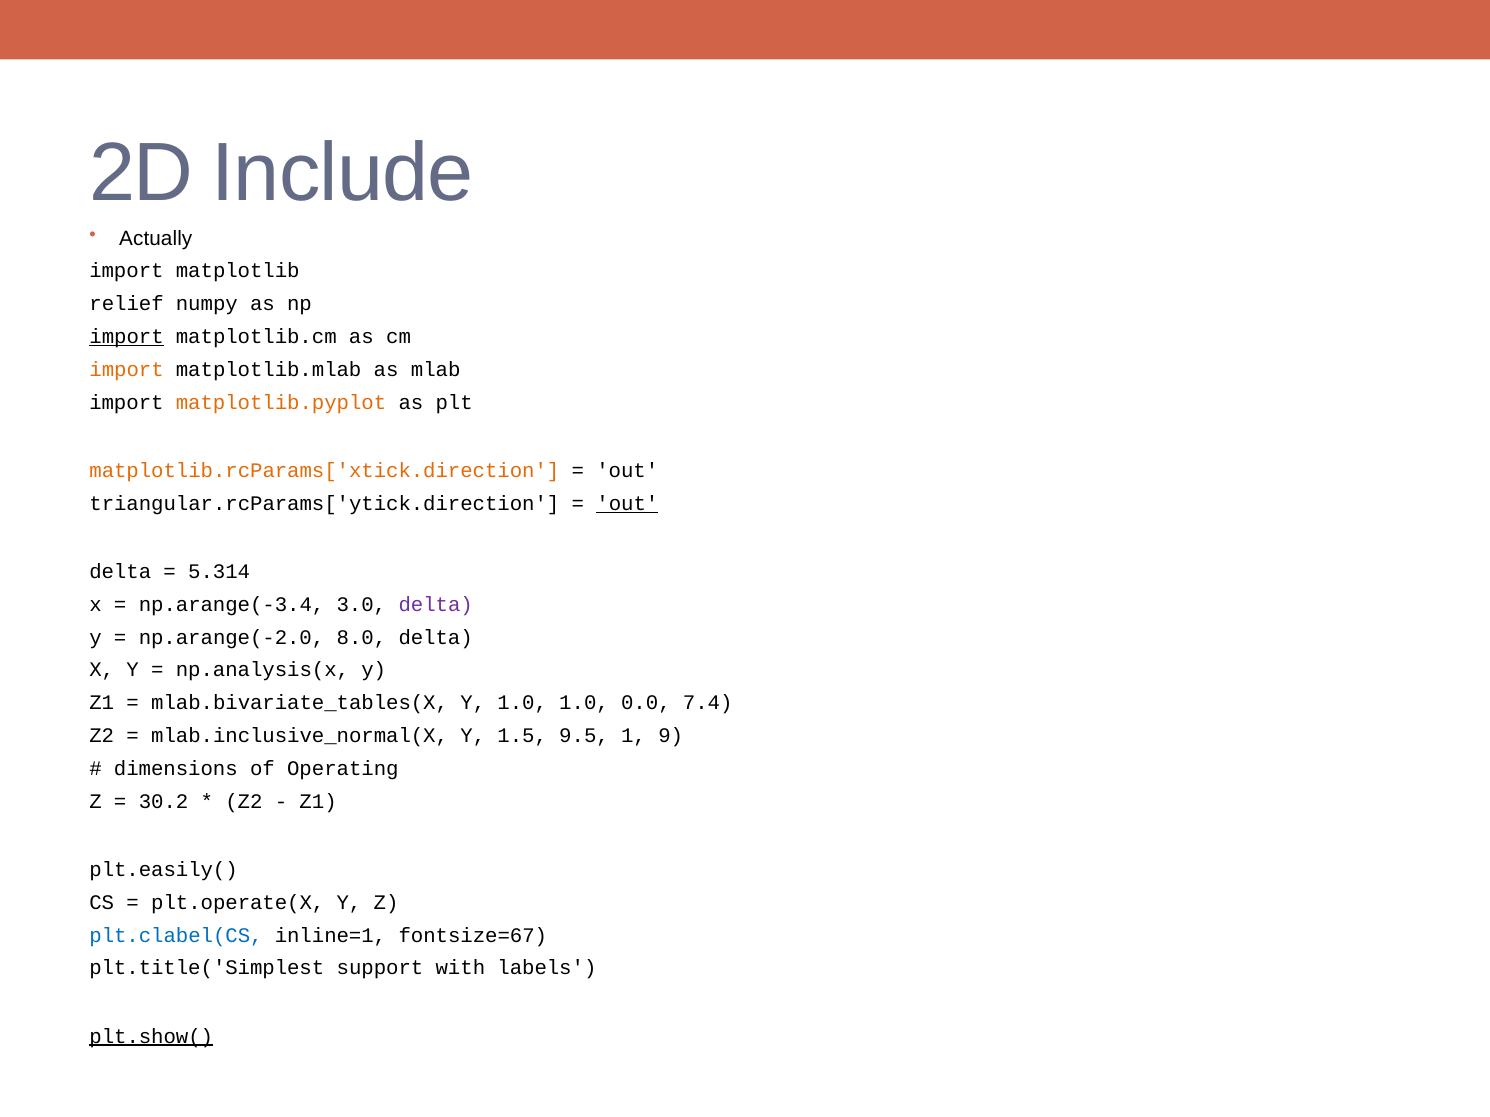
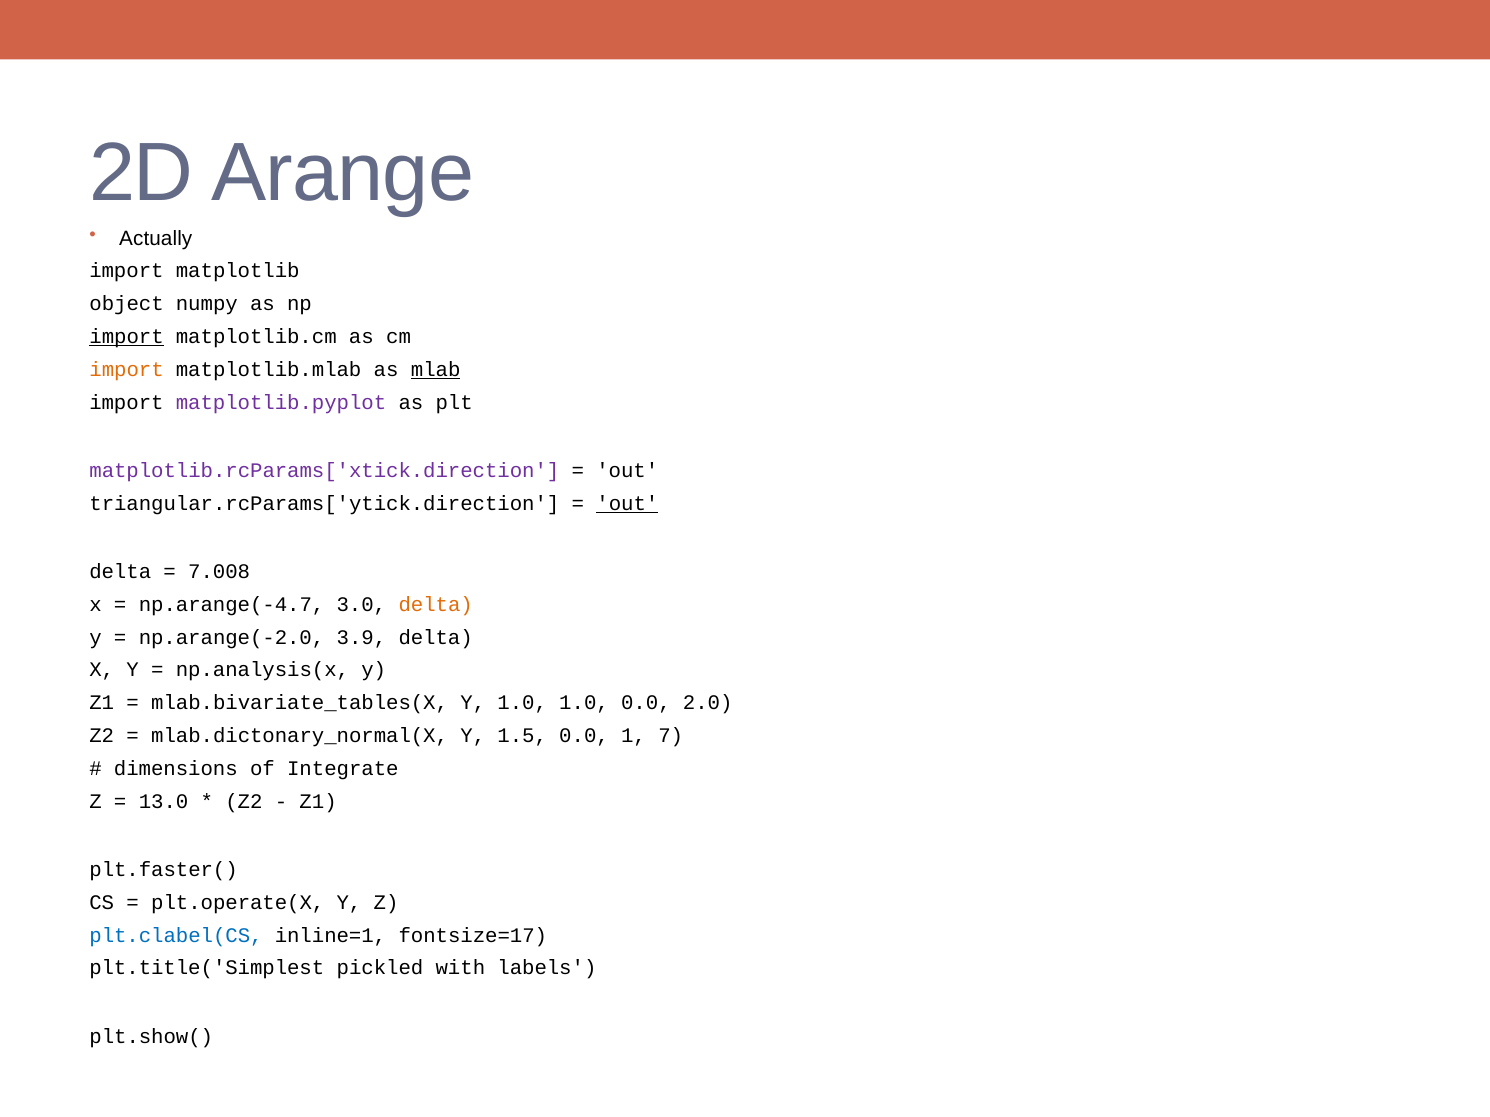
Include: Include -> Arange
relief: relief -> object
mlab underline: none -> present
matplotlib.pyplot colour: orange -> purple
matplotlib.rcParams['xtick.direction colour: orange -> purple
5.314: 5.314 -> 7.008
np.arange(-3.4: np.arange(-3.4 -> np.arange(-4.7
delta at (436, 605) colour: purple -> orange
8.0: 8.0 -> 3.9
7.4: 7.4 -> 2.0
mlab.inclusive_normal(X: mlab.inclusive_normal(X -> mlab.dictonary_normal(X
1.5 9.5: 9.5 -> 0.0
9: 9 -> 7
Operating: Operating -> Integrate
30.2: 30.2 -> 13.0
plt.easily(: plt.easily( -> plt.faster(
fontsize=67: fontsize=67 -> fontsize=17
support: support -> pickled
plt.show( underline: present -> none
